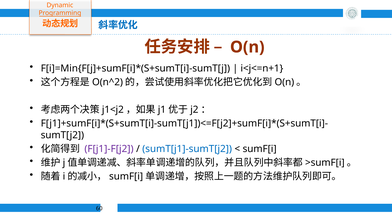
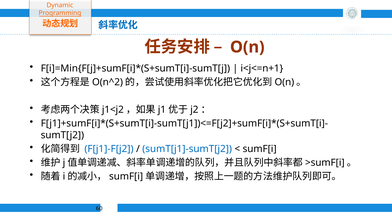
F[j1]-F[j2 colour: purple -> blue
